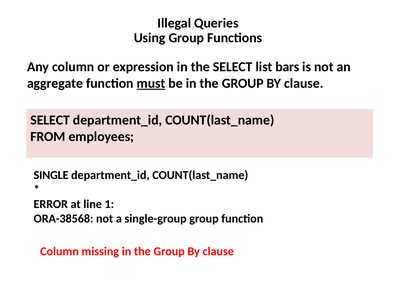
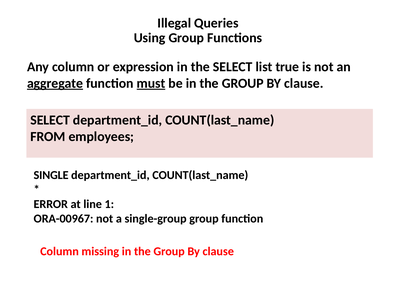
bars: bars -> true
aggregate underline: none -> present
ORA-38568: ORA-38568 -> ORA-00967
